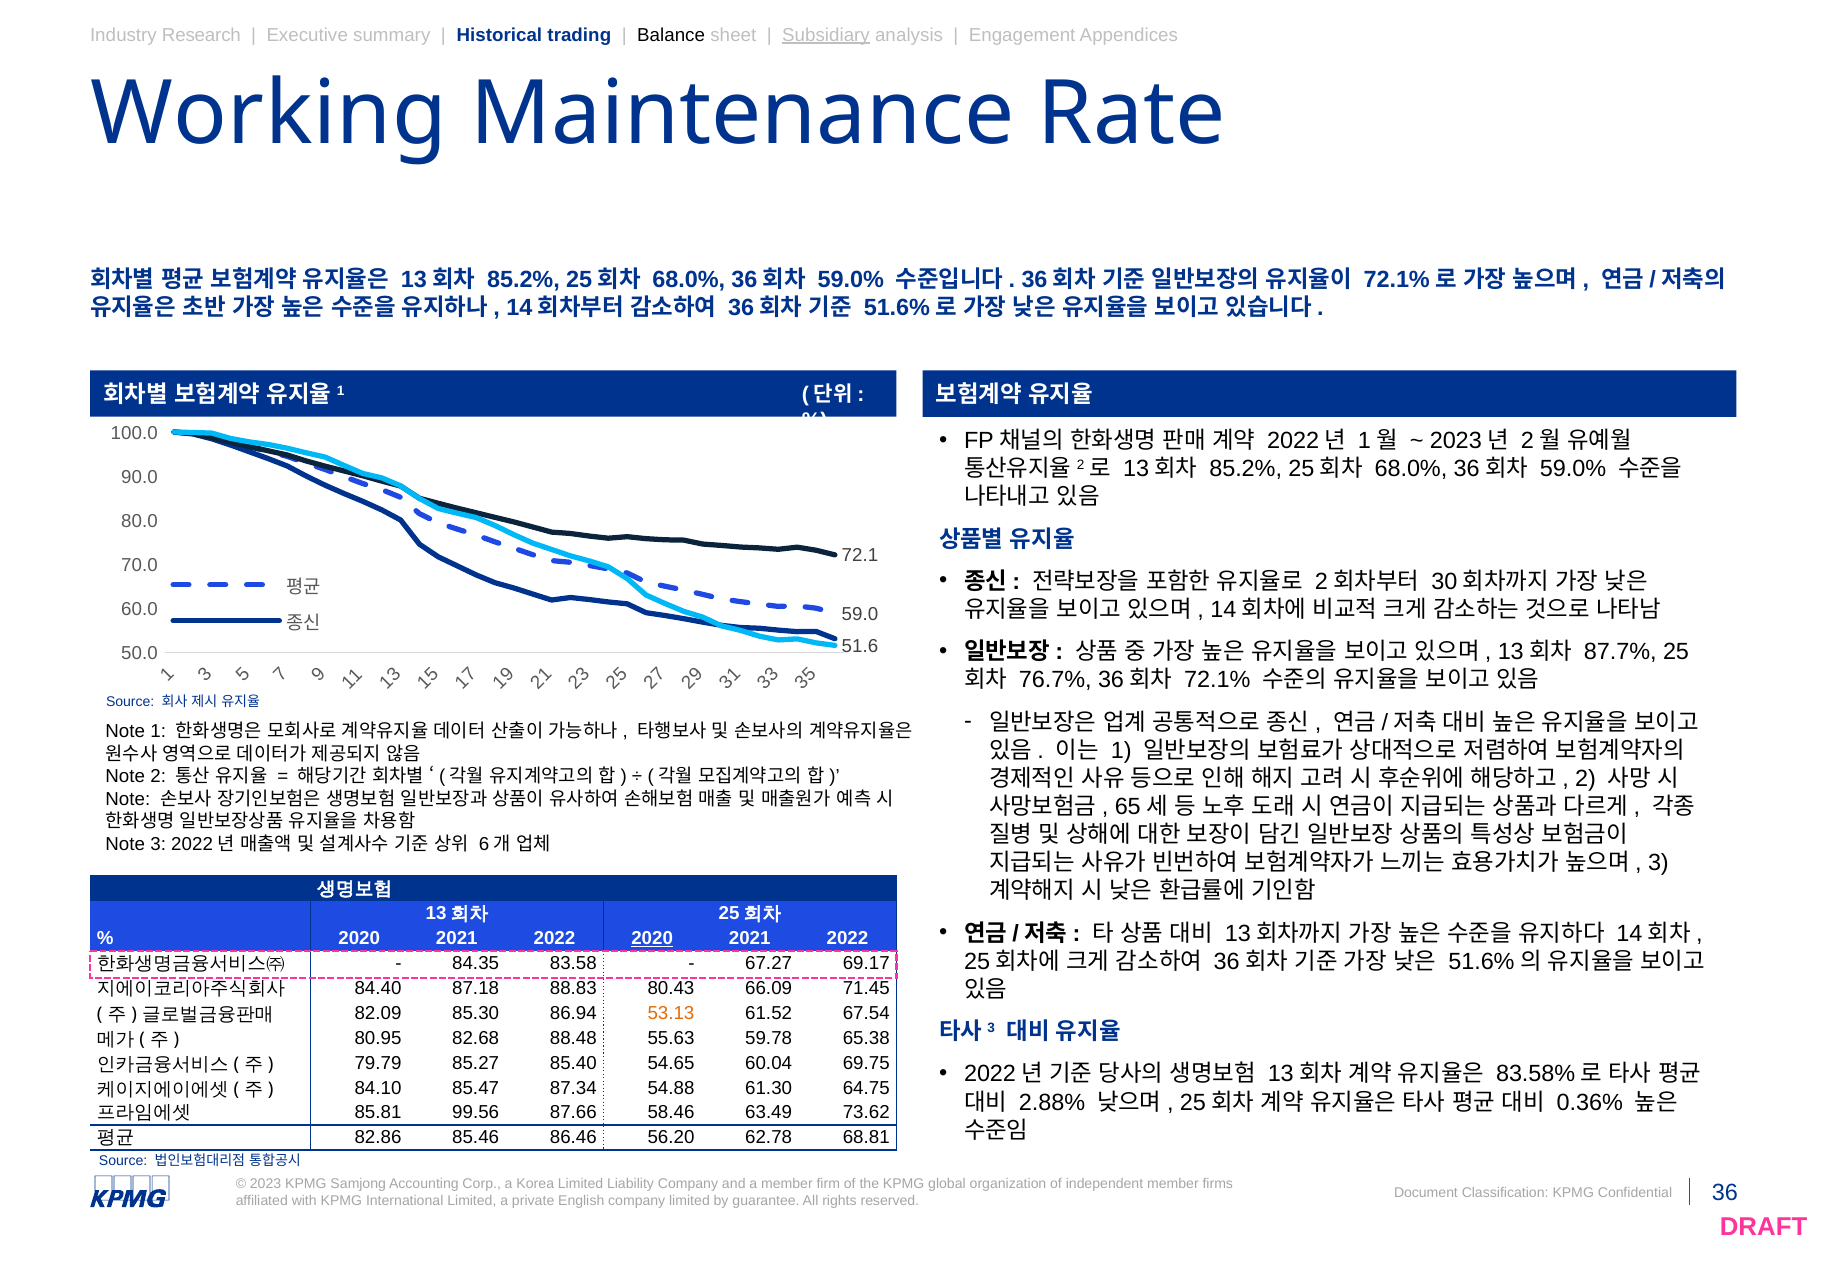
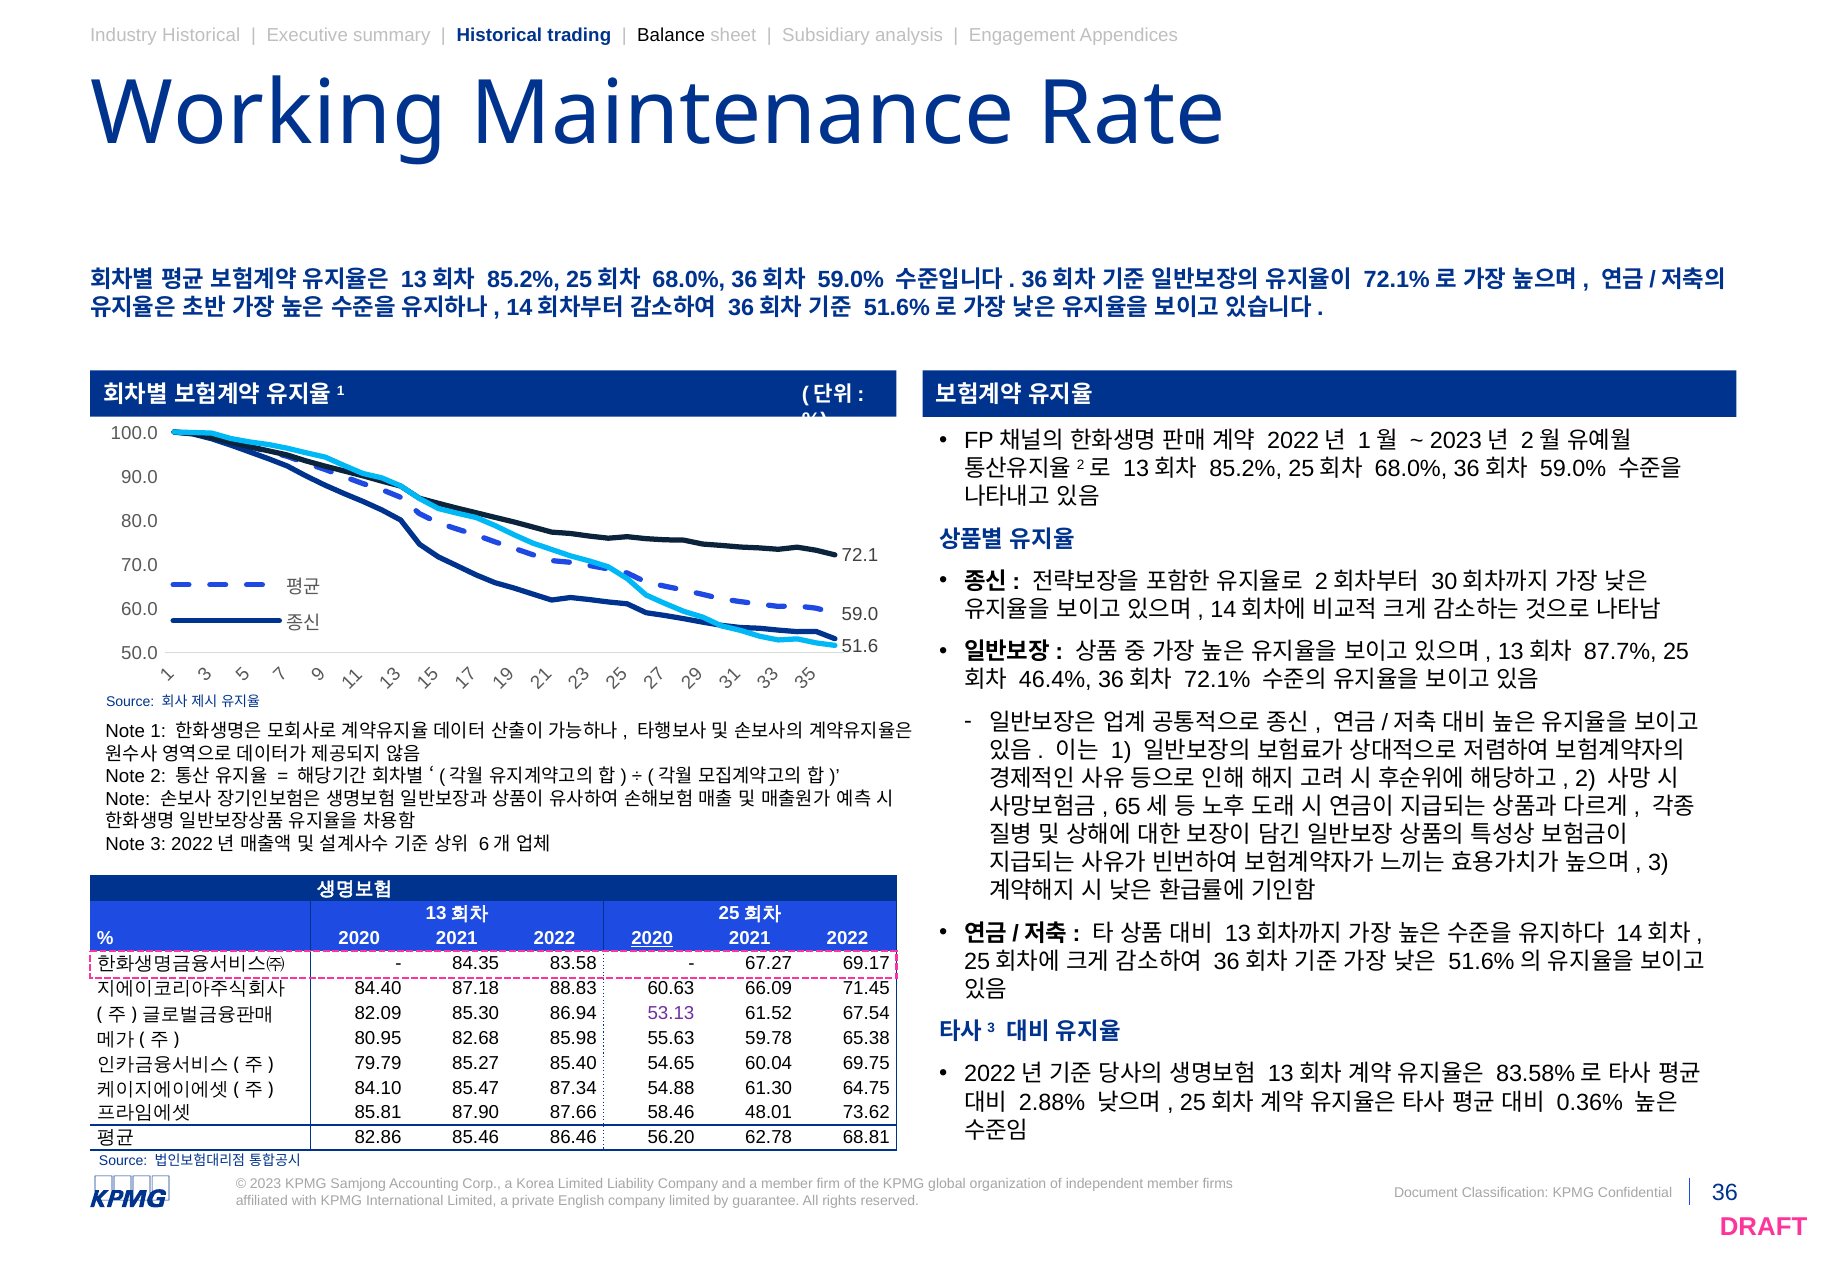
Industry Research: Research -> Historical
Subsidiary underline: present -> none
76.7%: 76.7% -> 46.4%
80.43: 80.43 -> 60.63
53.13 colour: orange -> purple
88.48: 88.48 -> 85.98
99.56: 99.56 -> 87.90
63.49: 63.49 -> 48.01
